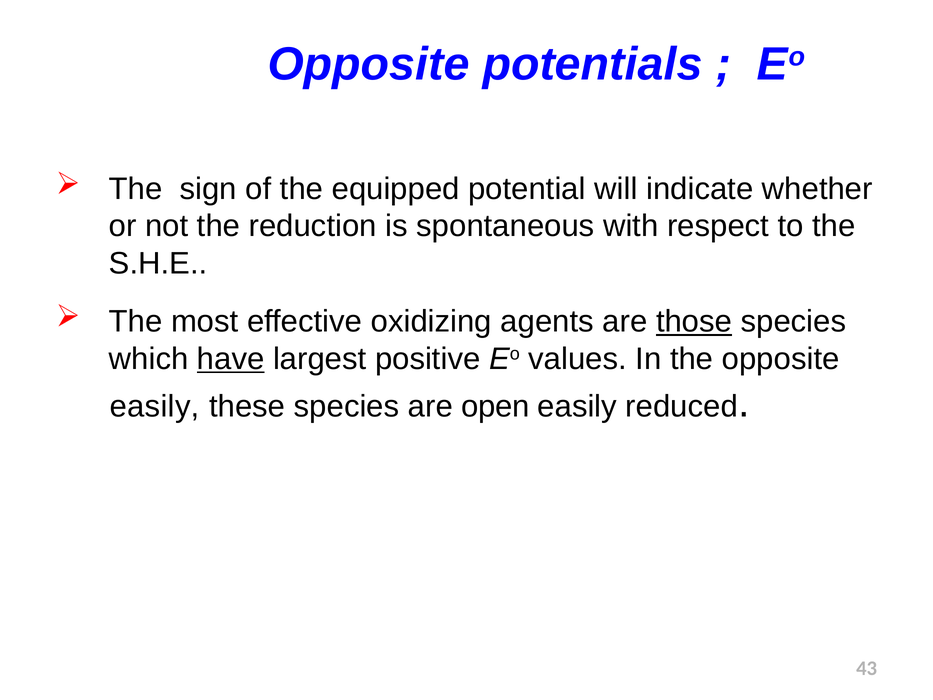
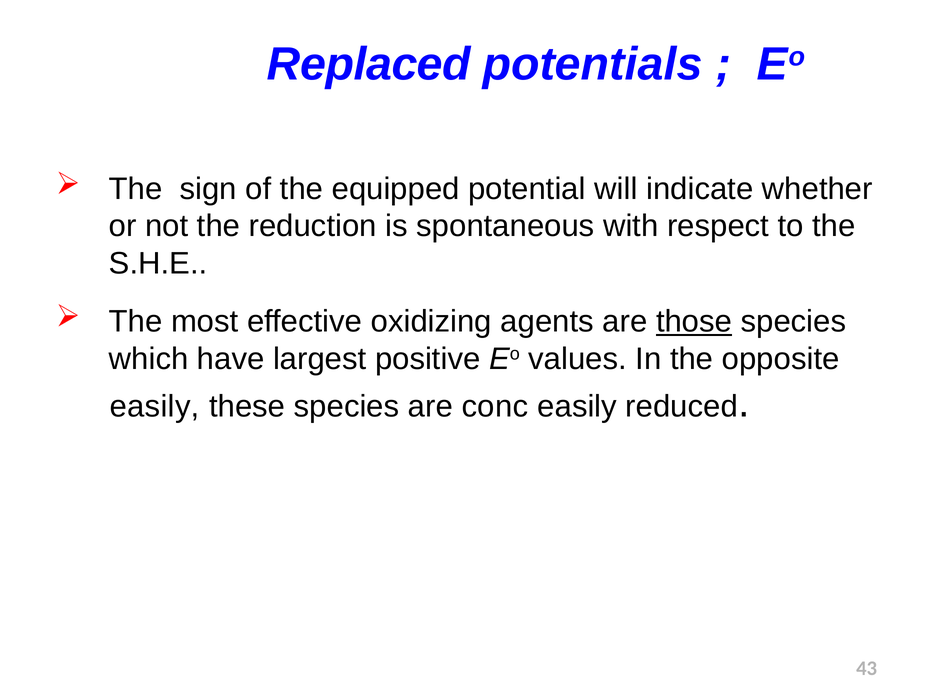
Opposite at (369, 64): Opposite -> Replaced
have underline: present -> none
open: open -> conc
